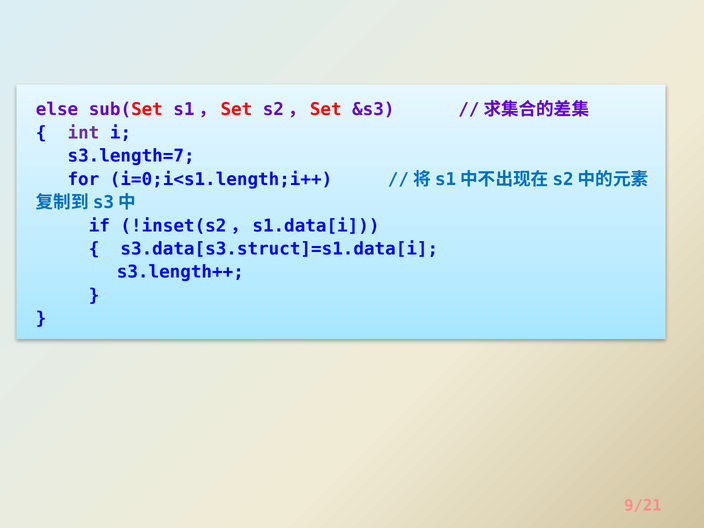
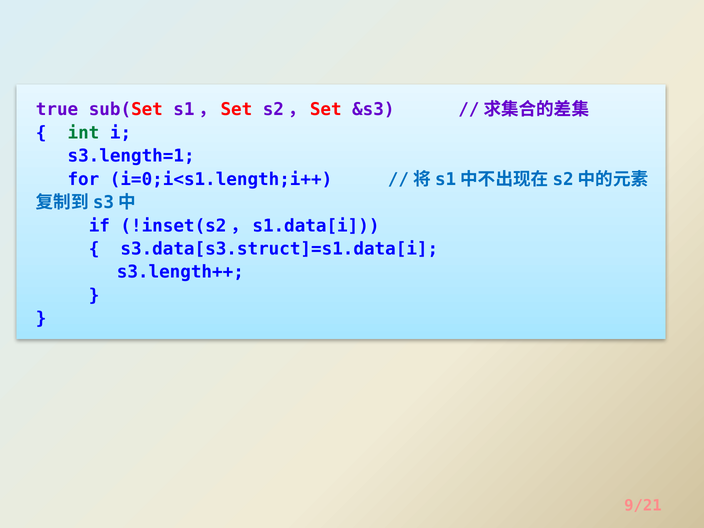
else: else -> true
int colour: purple -> green
s3.length=7: s3.length=7 -> s3.length=1
